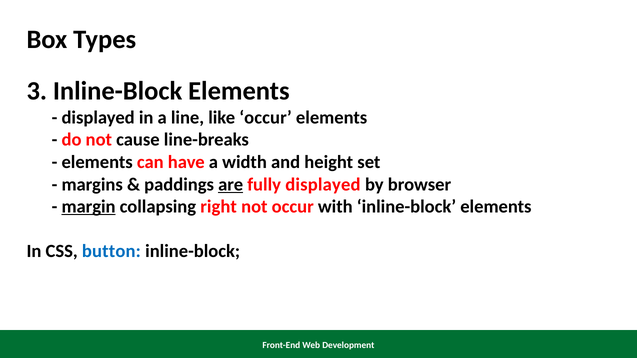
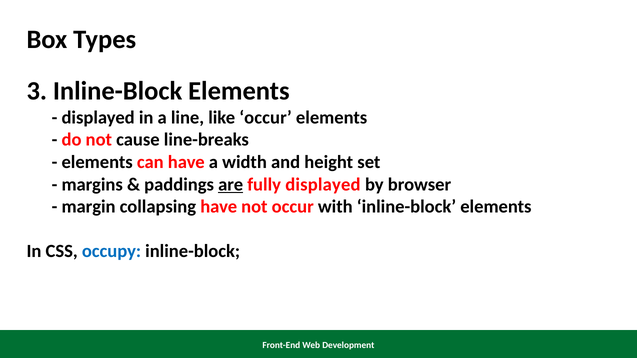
margin underline: present -> none
collapsing right: right -> have
button: button -> occupy
